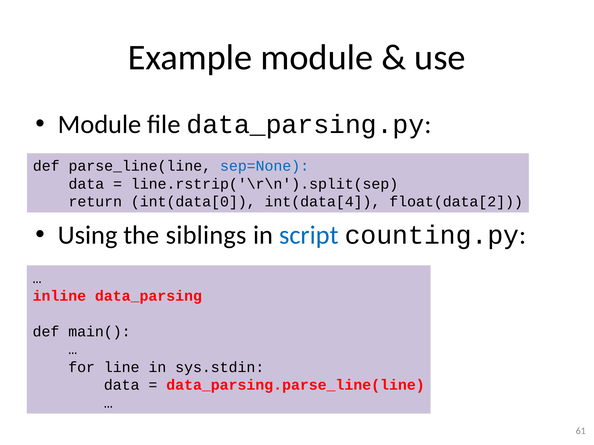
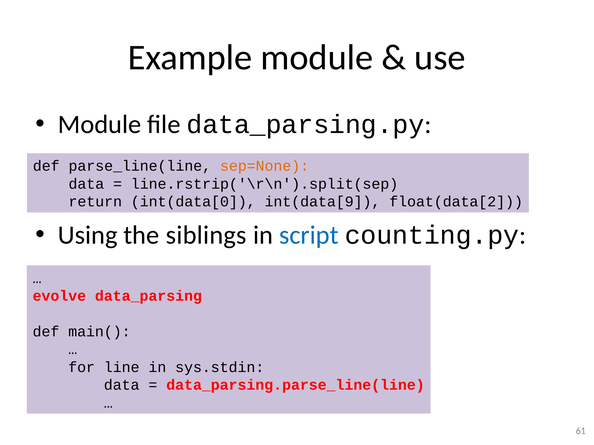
sep=None colour: blue -> orange
int(data[4: int(data[4 -> int(data[9
inline: inline -> evolve
